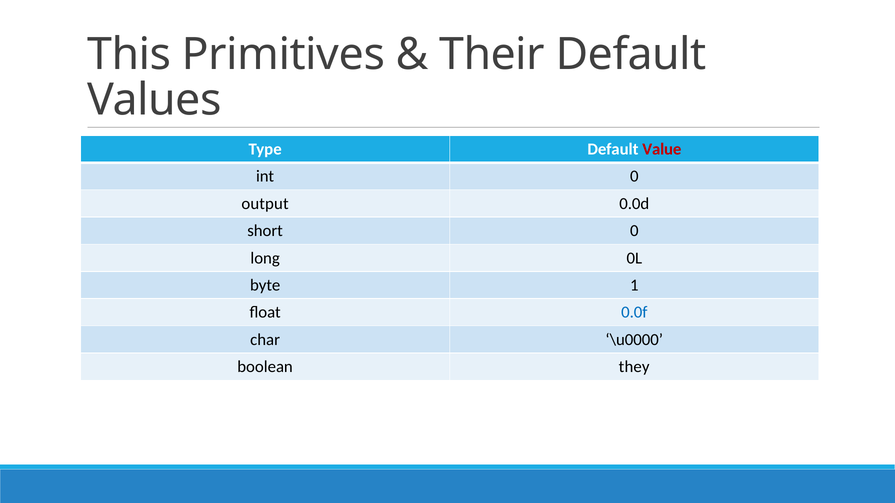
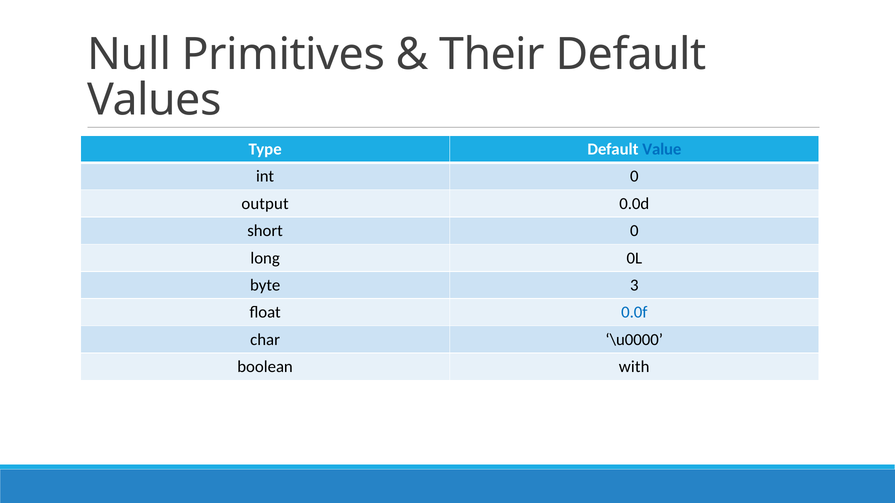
This: This -> Null
Value colour: red -> blue
1: 1 -> 3
they: they -> with
